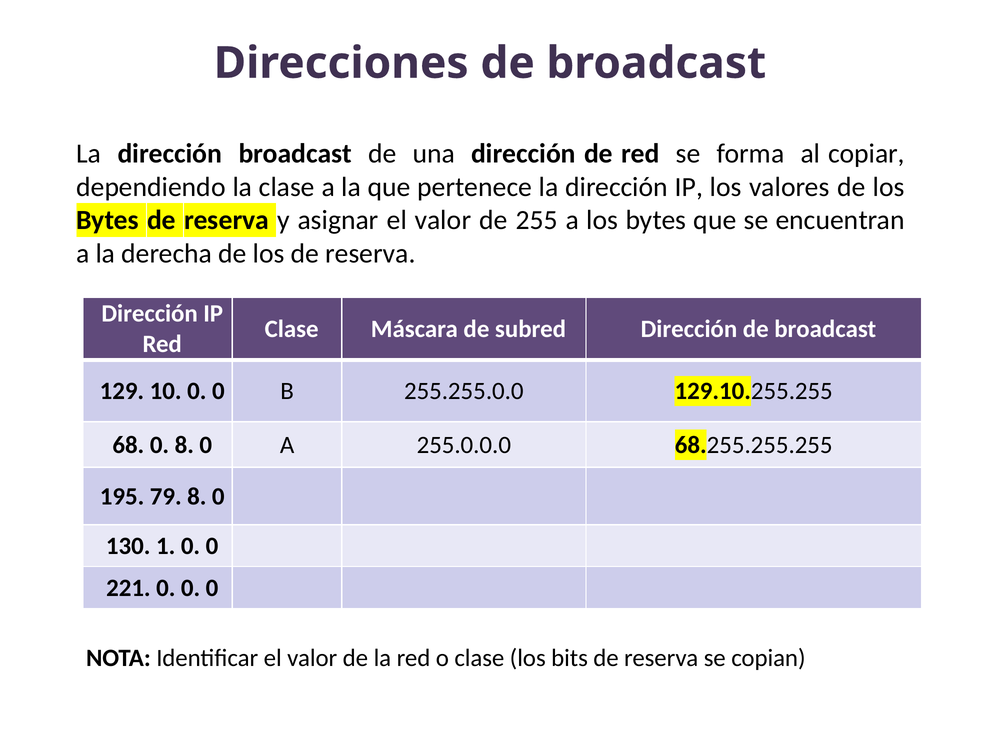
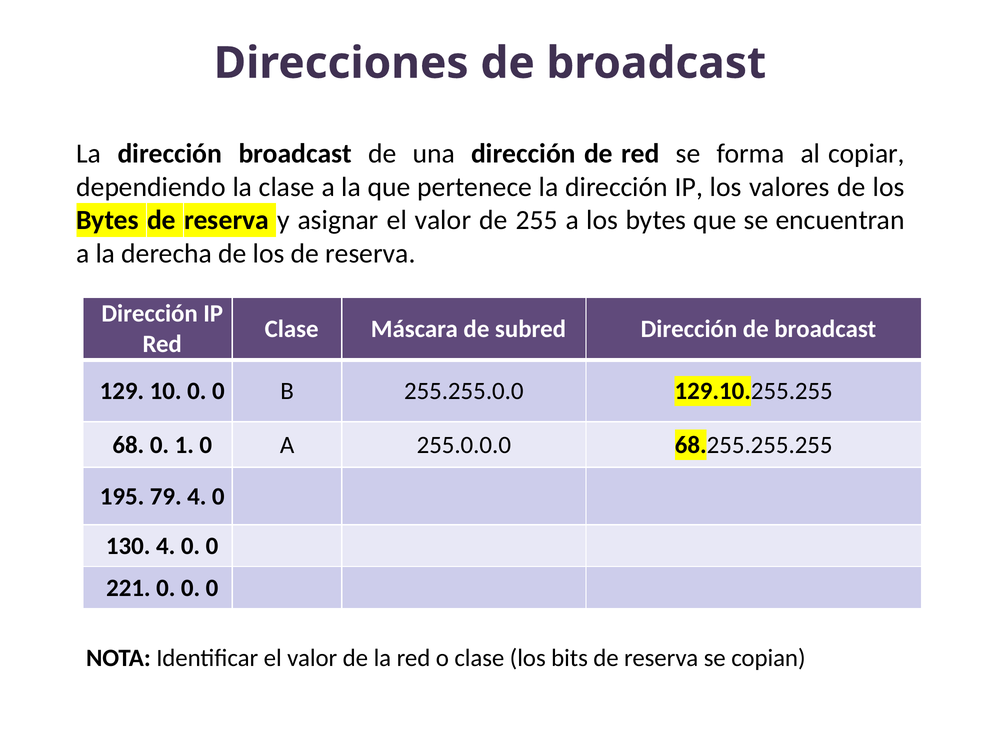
0 8: 8 -> 1
79 8: 8 -> 4
130 1: 1 -> 4
